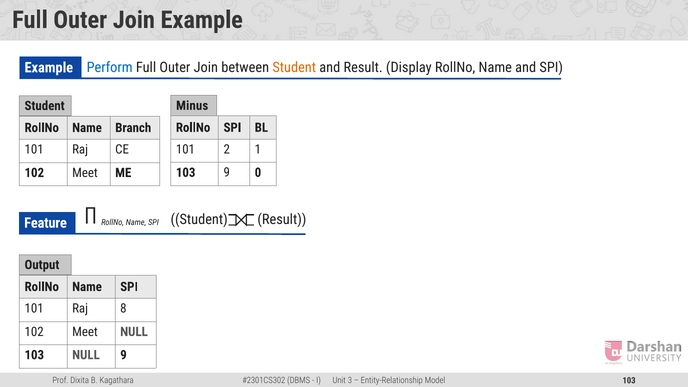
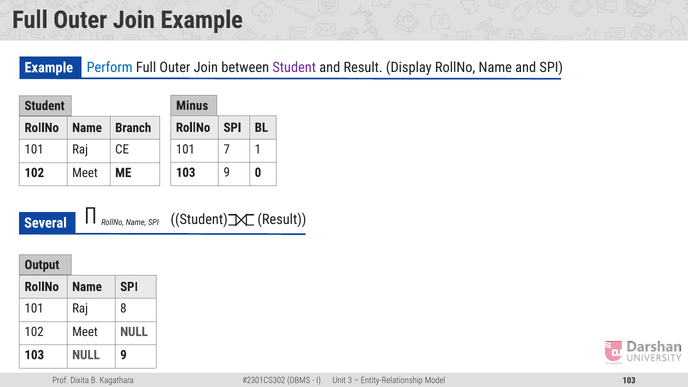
Student at (294, 68) colour: orange -> purple
2: 2 -> 7
Feature: Feature -> Several
